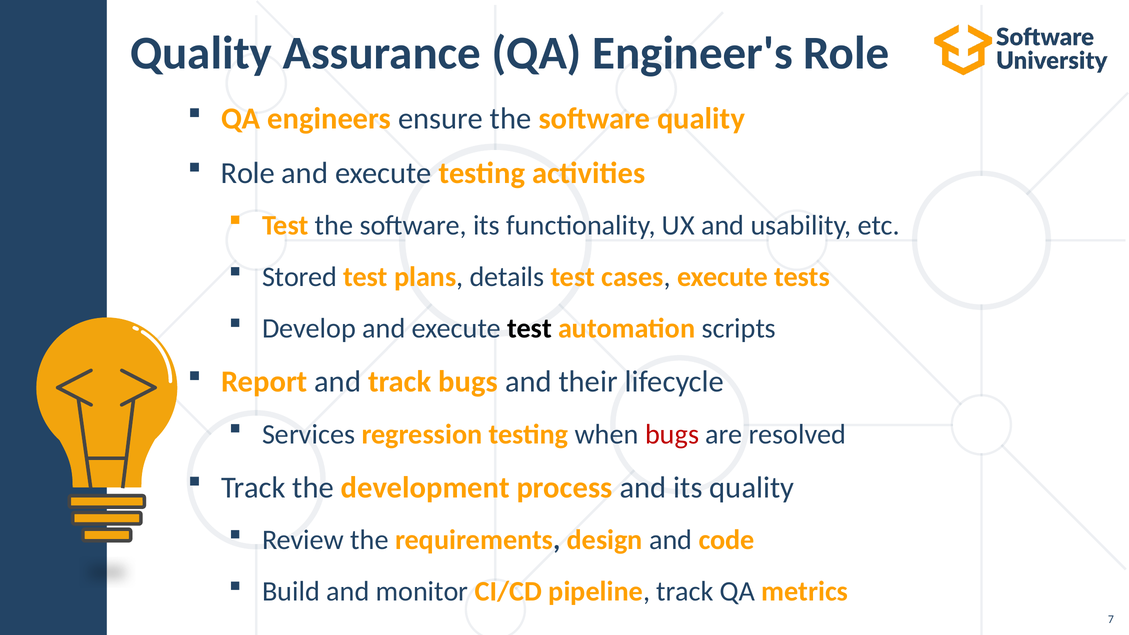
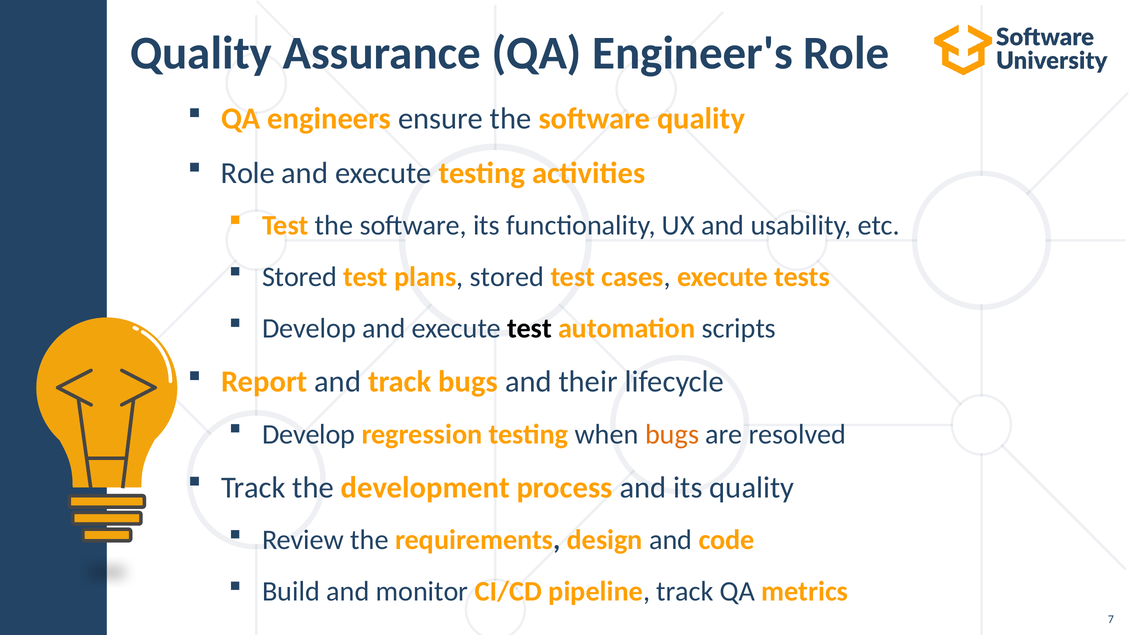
plans details: details -> stored
Services at (309, 434): Services -> Develop
bugs at (672, 434) colour: red -> orange
